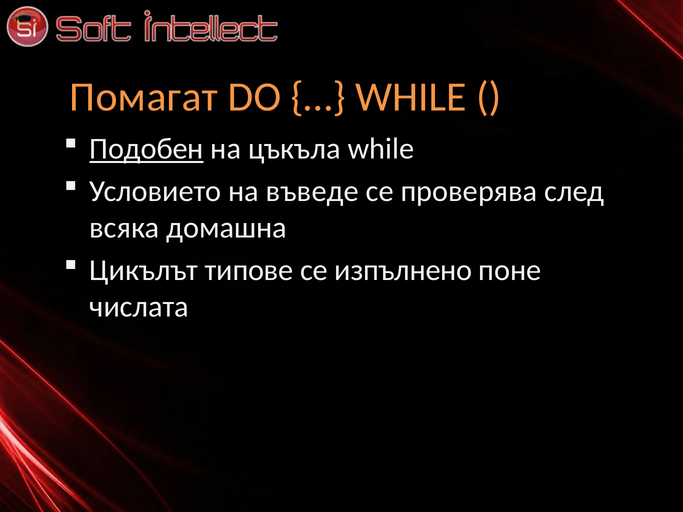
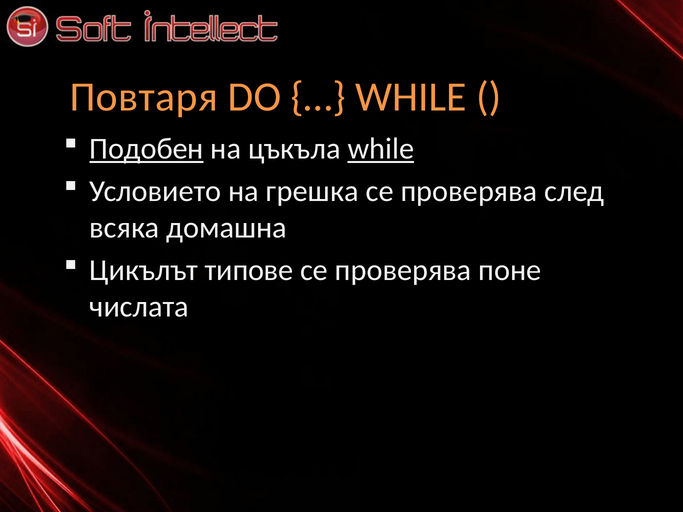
Помагат: Помагат -> Повтаря
while at (381, 149) underline: none -> present
въведе: въведе -> грешка
изпълнено at (403, 271): изпълнено -> проверява
